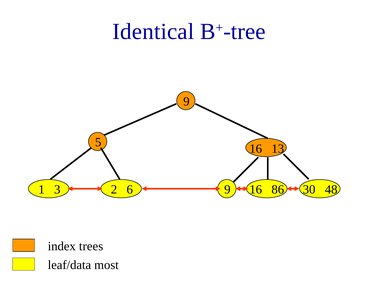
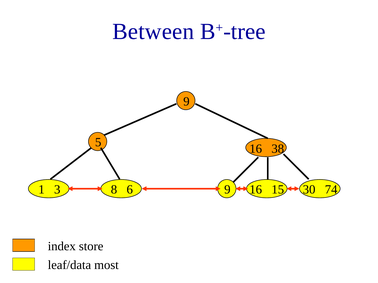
Identical: Identical -> Between
13: 13 -> 38
2: 2 -> 8
86: 86 -> 15
48: 48 -> 74
trees: trees -> store
